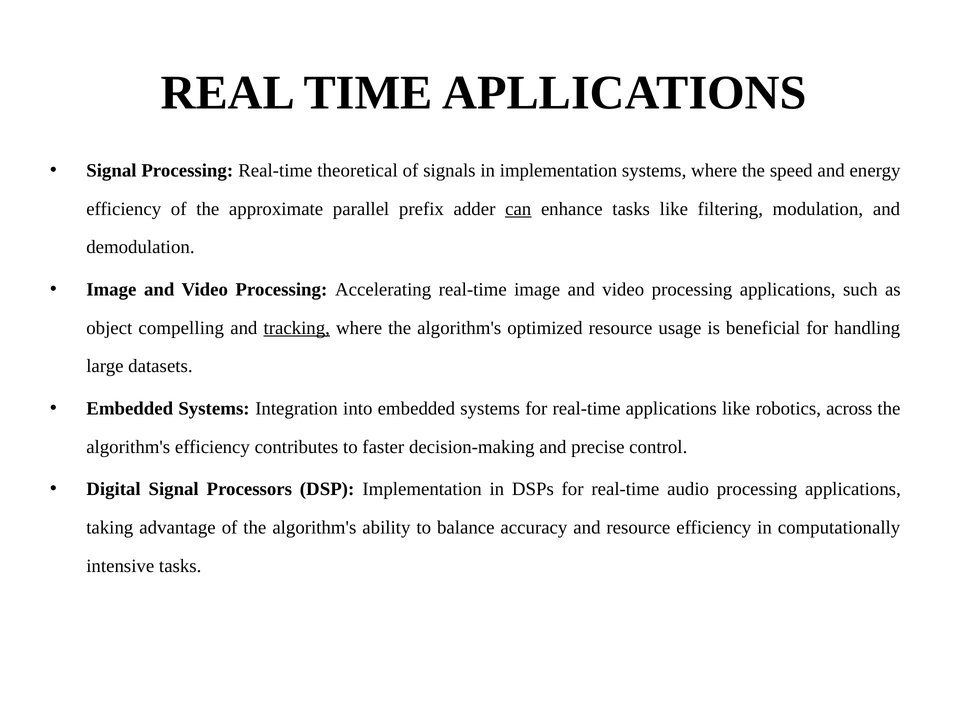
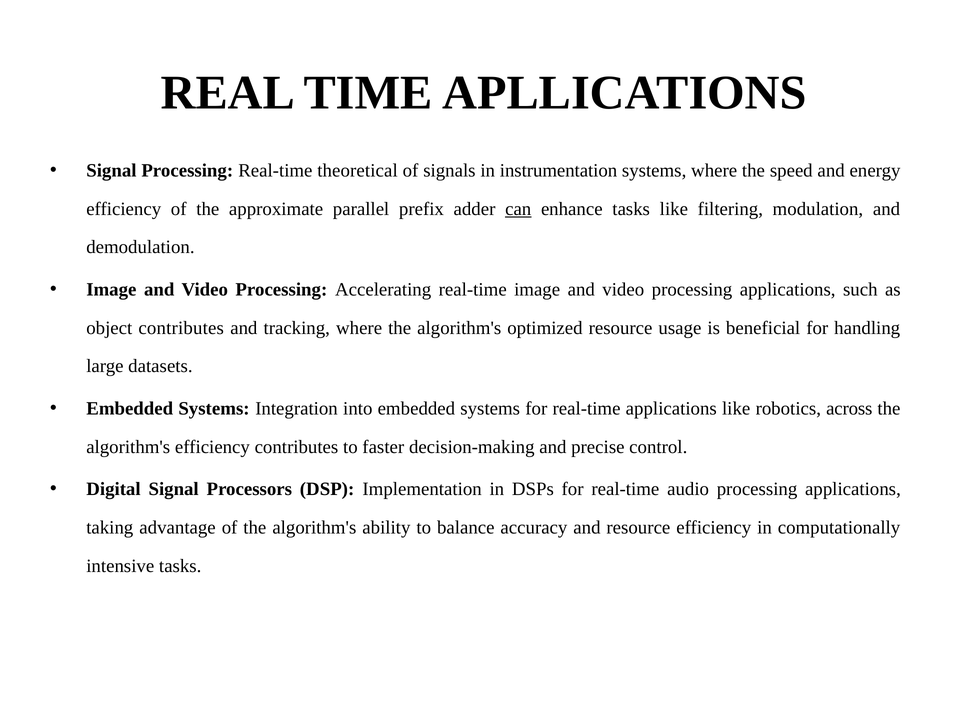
in implementation: implementation -> instrumentation
object compelling: compelling -> contributes
tracking underline: present -> none
